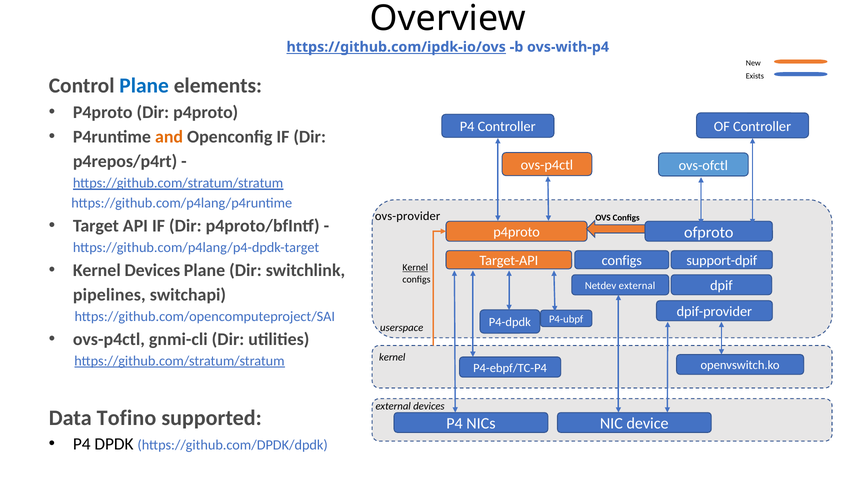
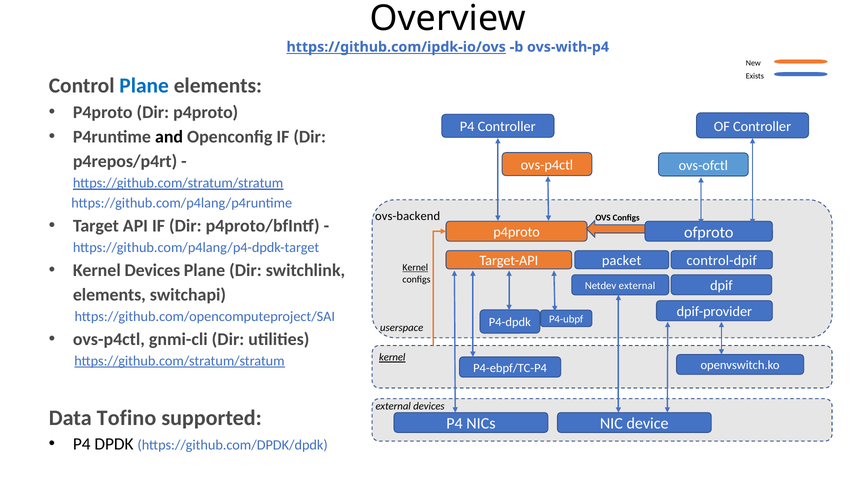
and colour: orange -> black
ovs-provider: ovs-provider -> ovs-backend
configs at (622, 261): configs -> packet
support-dpif: support-dpif -> control-dpif
pipelines at (109, 295): pipelines -> elements
kernel at (392, 358) underline: none -> present
